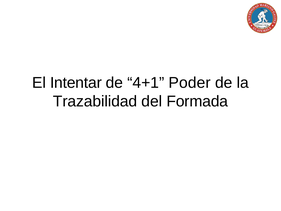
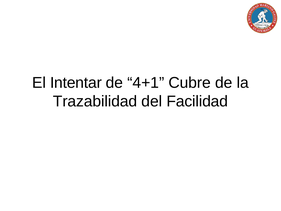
Poder: Poder -> Cubre
Formada: Formada -> Facilidad
